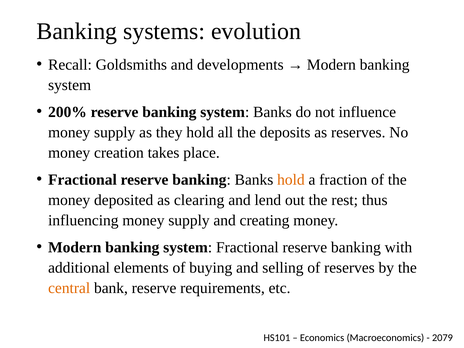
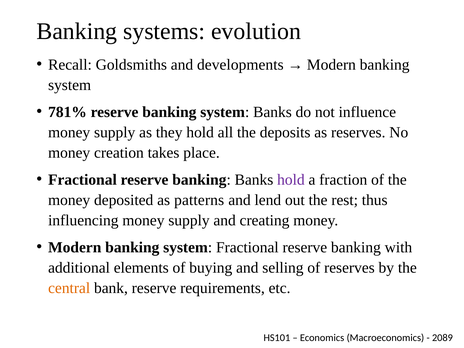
200%: 200% -> 781%
hold at (291, 180) colour: orange -> purple
clearing: clearing -> patterns
2079: 2079 -> 2089
